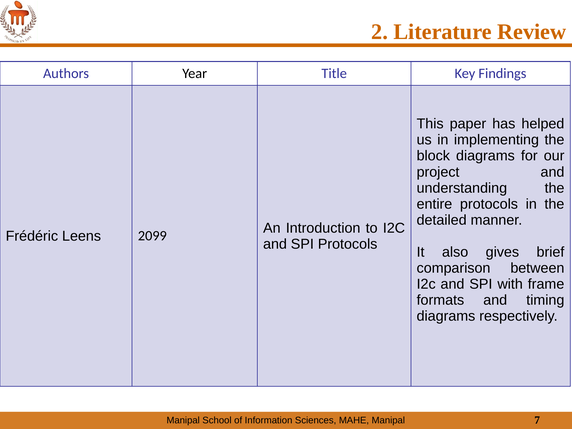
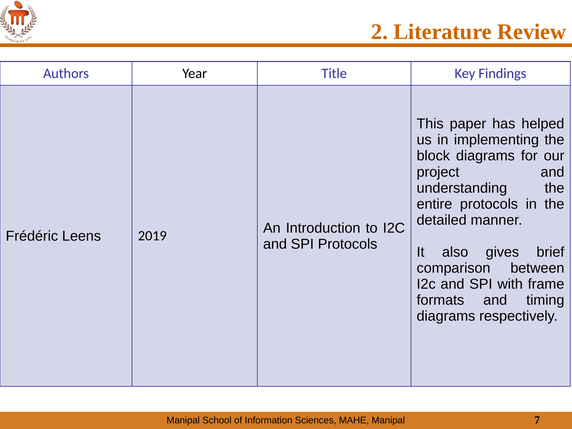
2099: 2099 -> 2019
